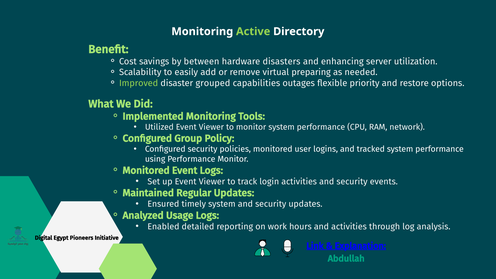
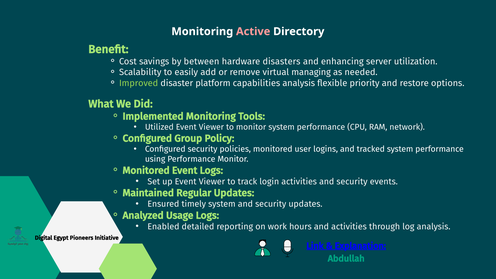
Active colour: light green -> pink
preparing: preparing -> managing
grouped: grouped -> platform
capabilities outages: outages -> analysis
